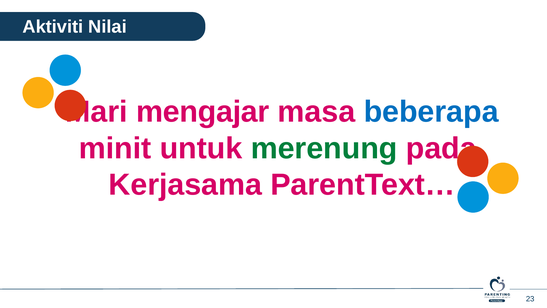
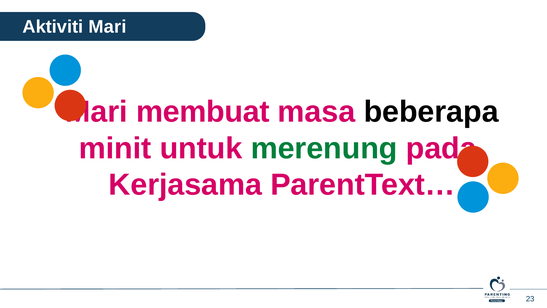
Aktiviti Nilai: Nilai -> Mari
mengajar: mengajar -> membuat
beberapa colour: blue -> black
